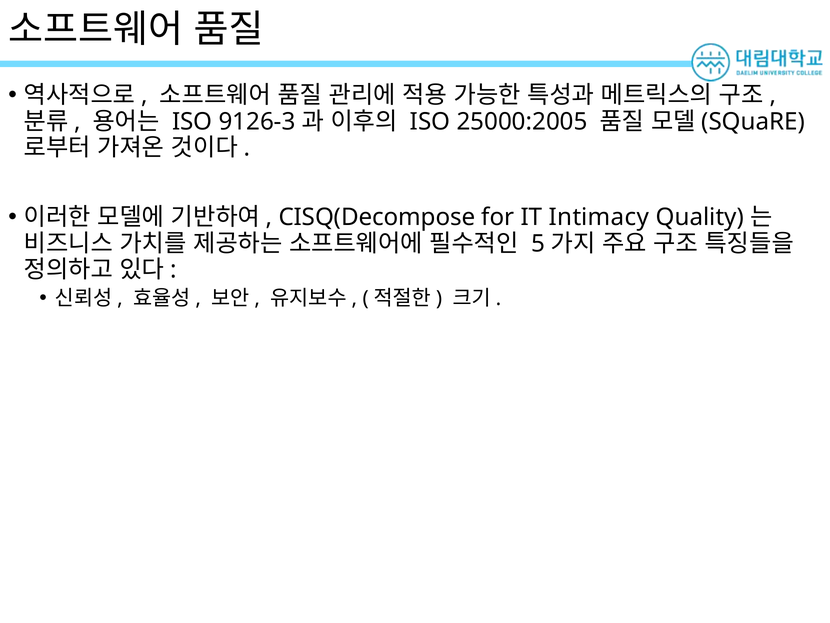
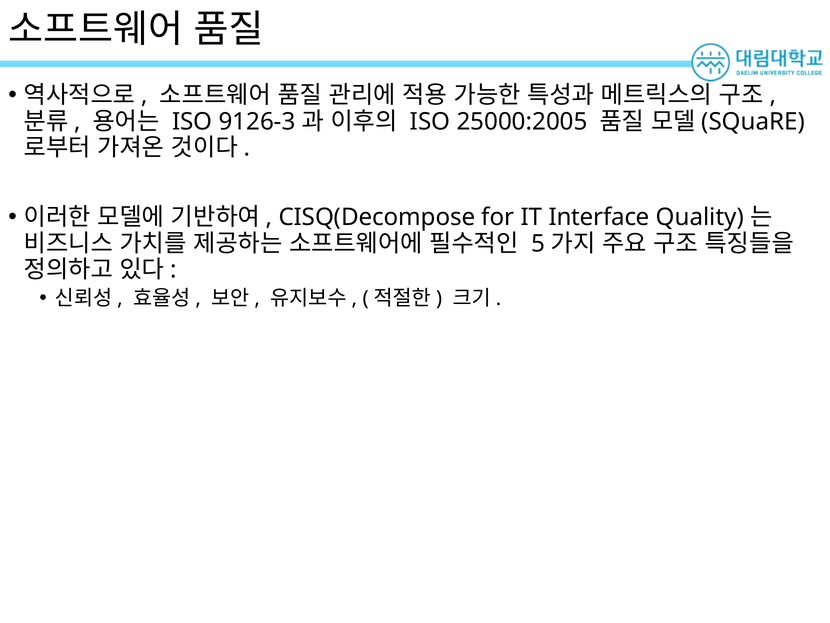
Intimacy: Intimacy -> Interface
